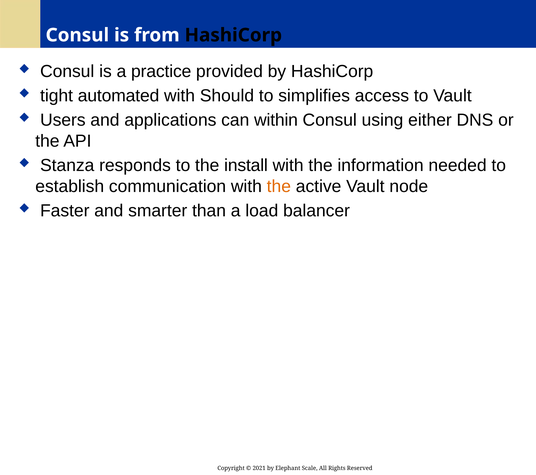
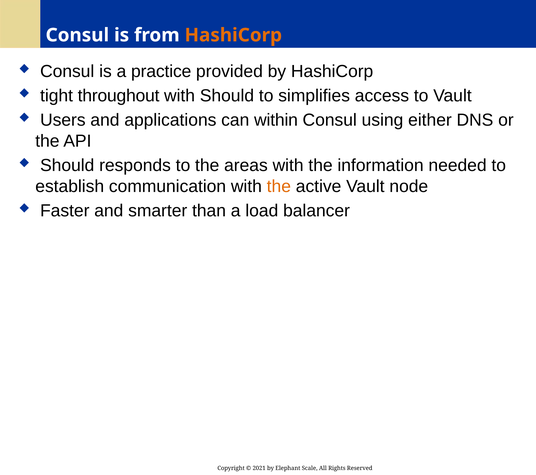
HashiCorp at (233, 35) colour: black -> orange
automated: automated -> throughout
Stanza at (67, 165): Stanza -> Should
install: install -> areas
